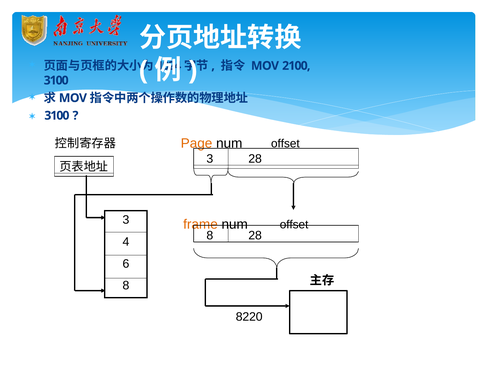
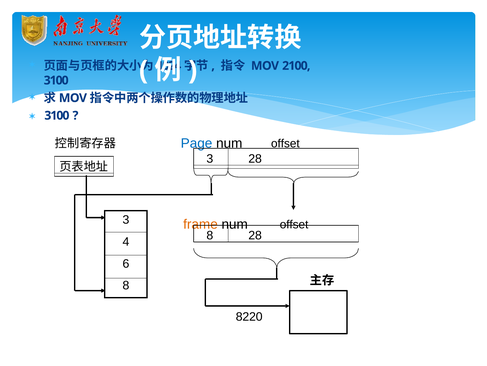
Page colour: orange -> blue
